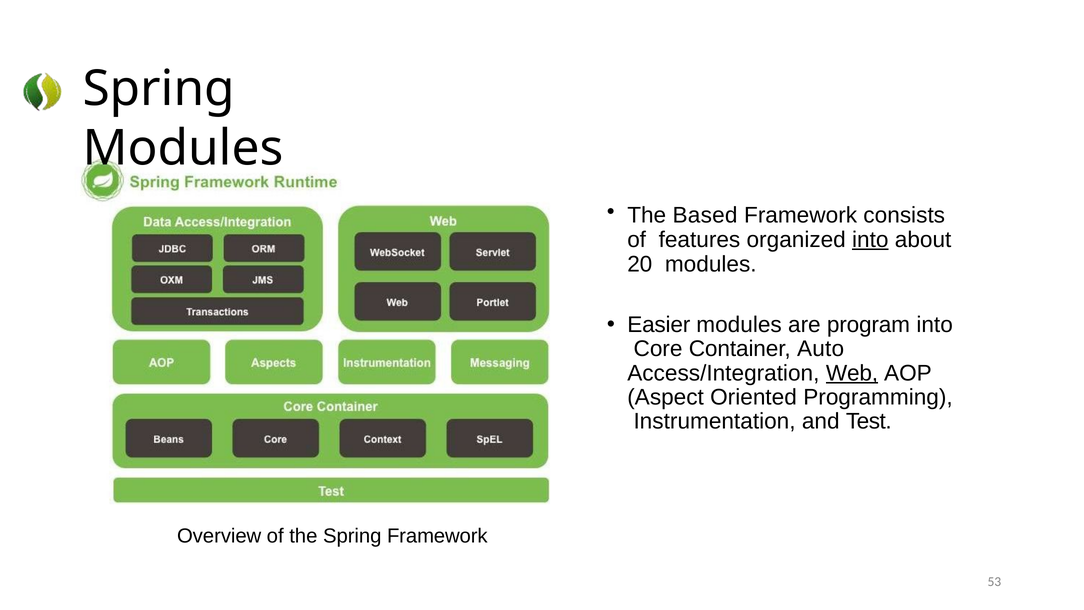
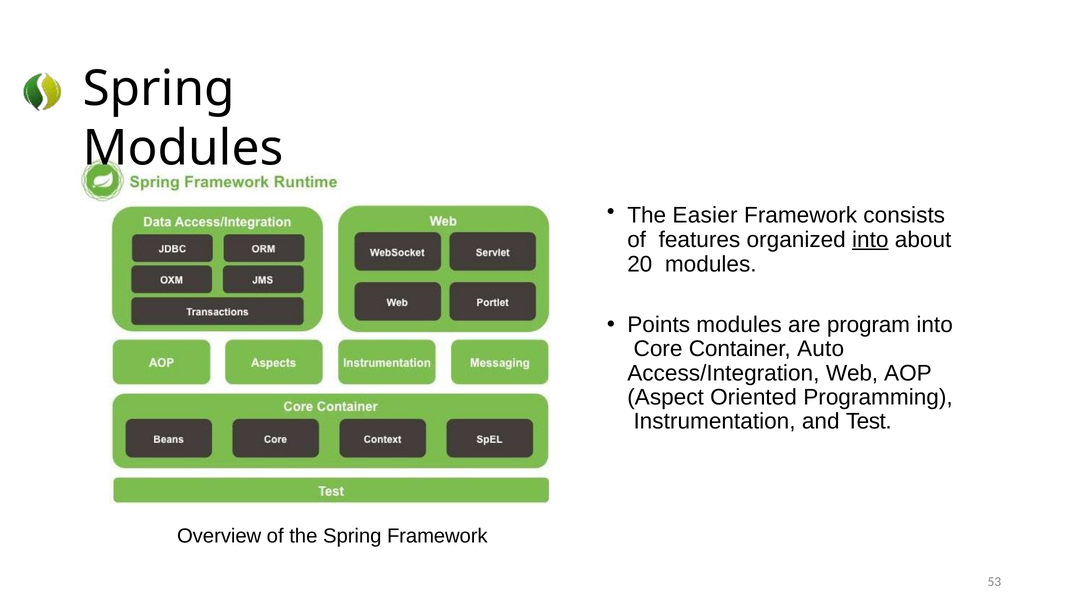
Based: Based -> Easier
Easier: Easier -> Points
Web underline: present -> none
